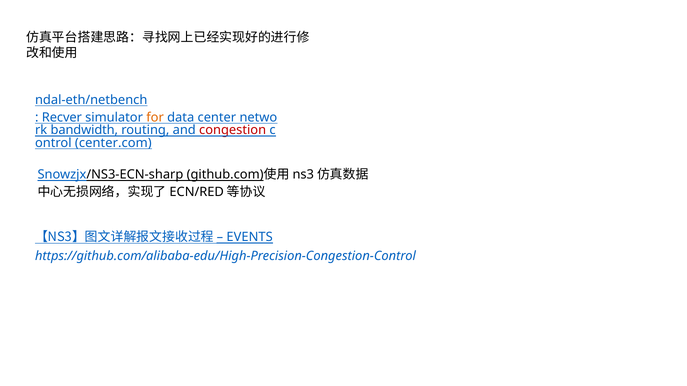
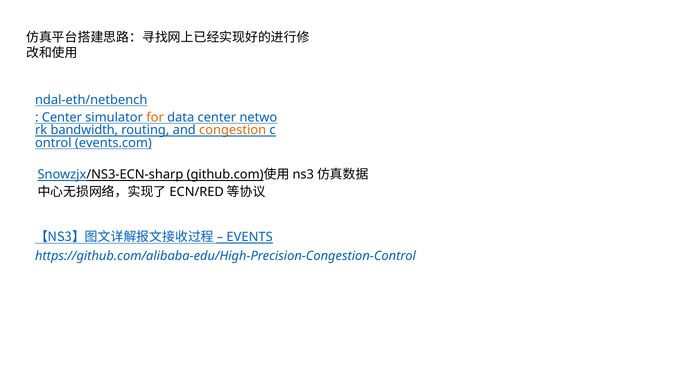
Recver at (62, 117): Recver -> Center
congestion colour: red -> orange
center.com: center.com -> events.com
